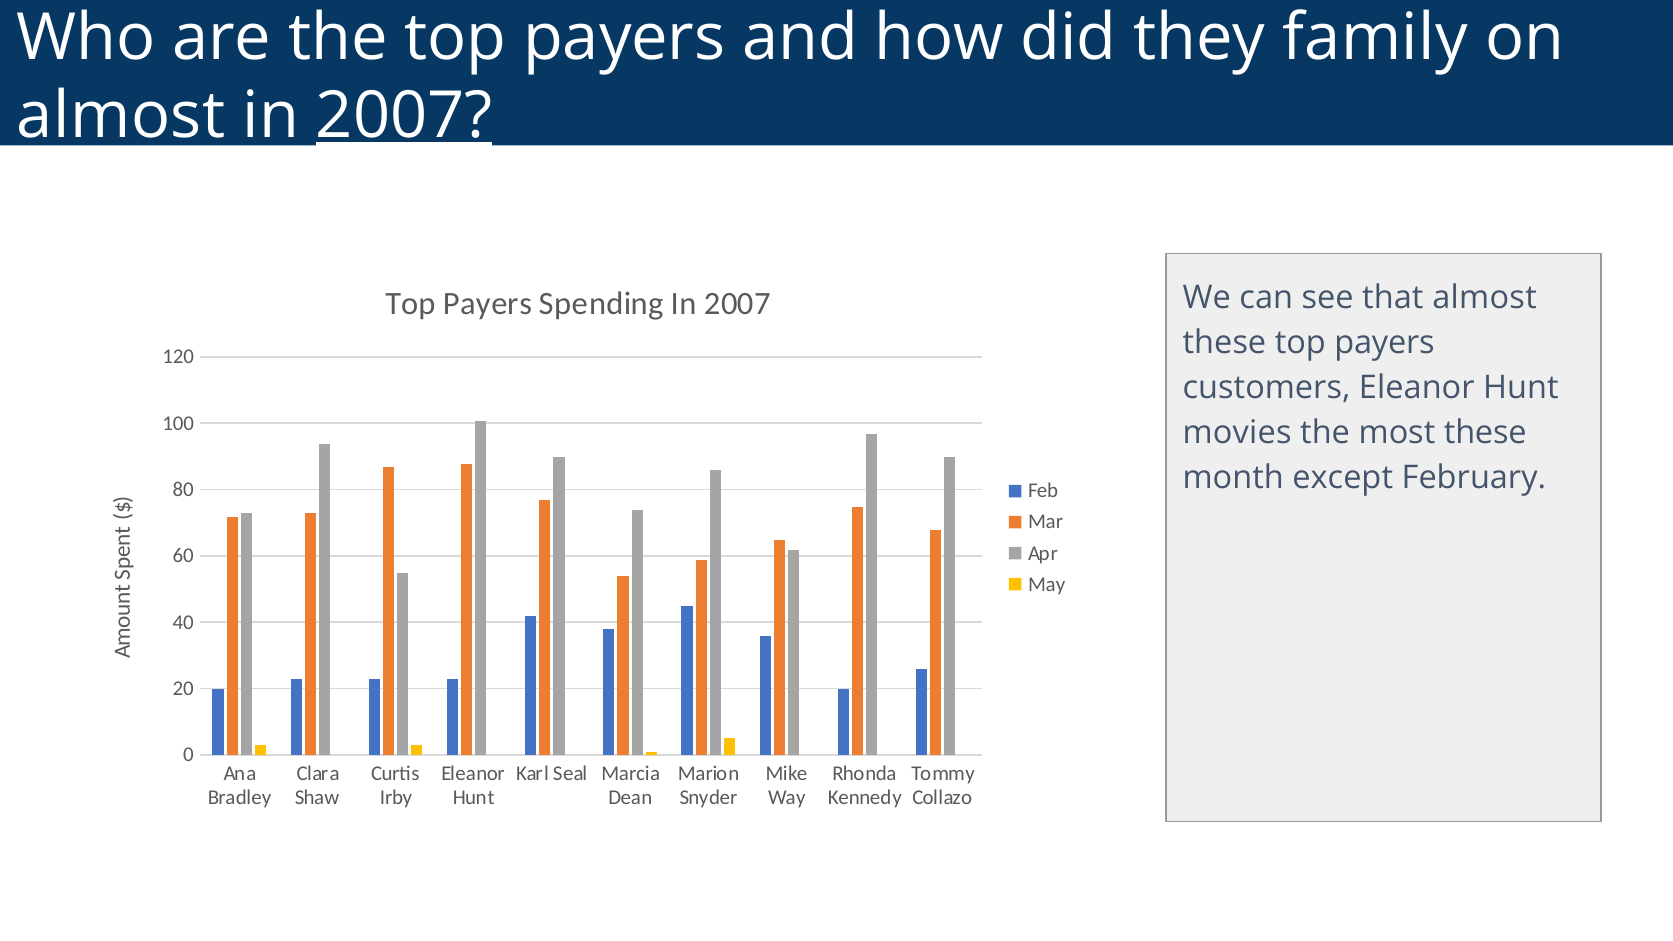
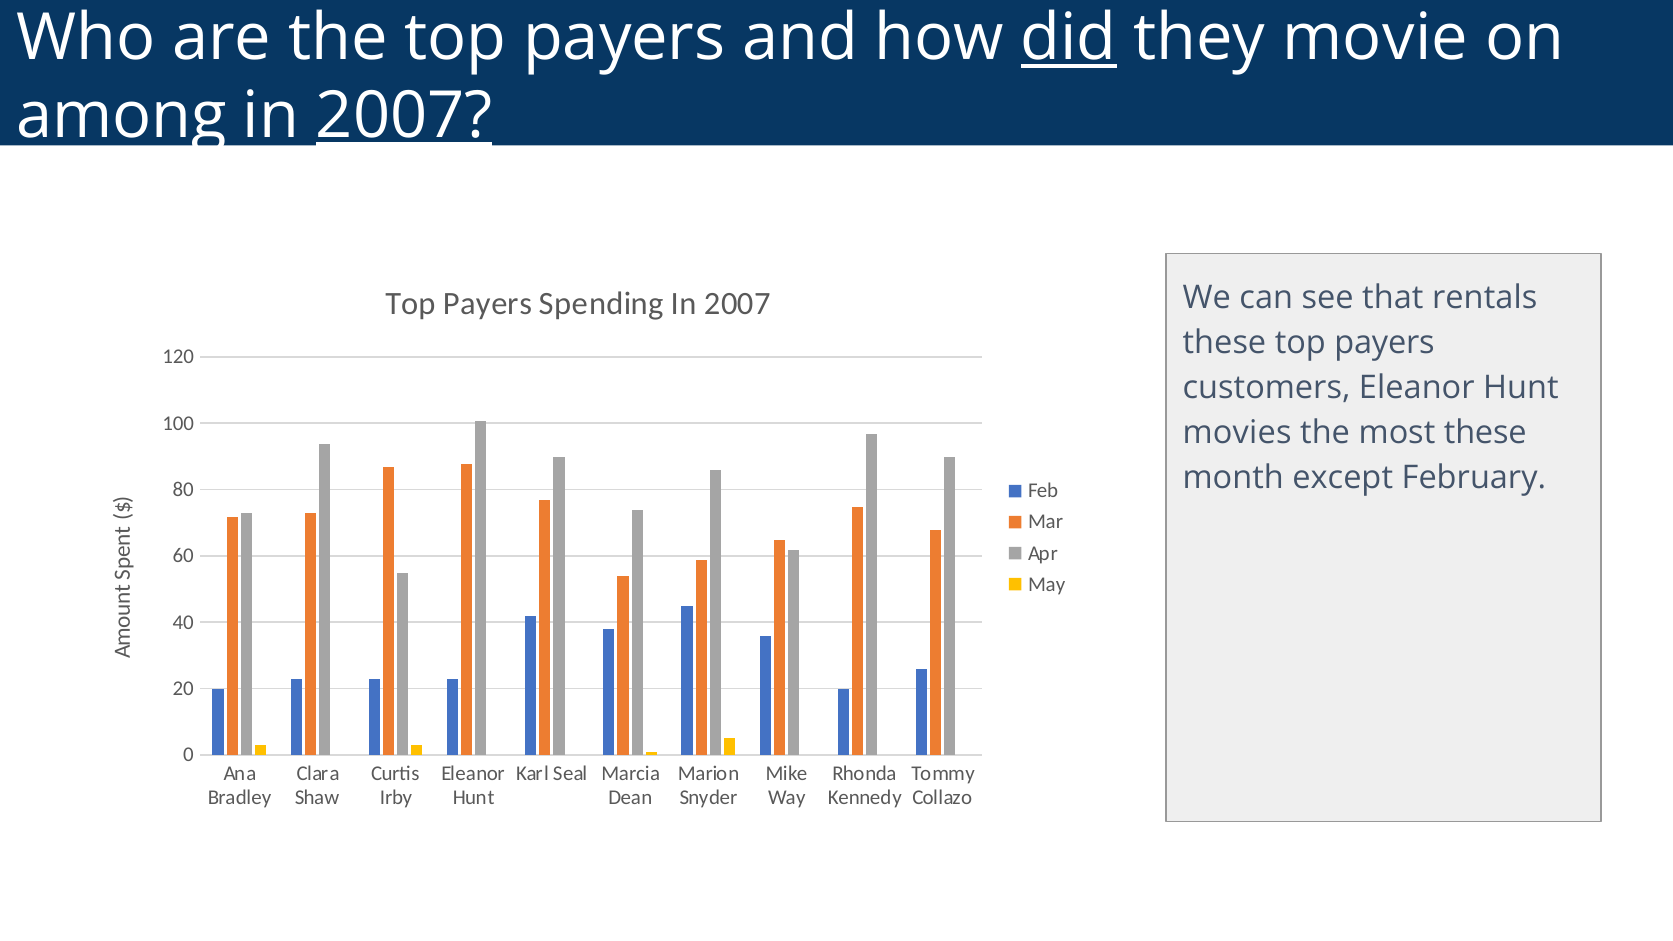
did underline: none -> present
family: family -> movie
almost at (121, 116): almost -> among
that almost: almost -> rentals
